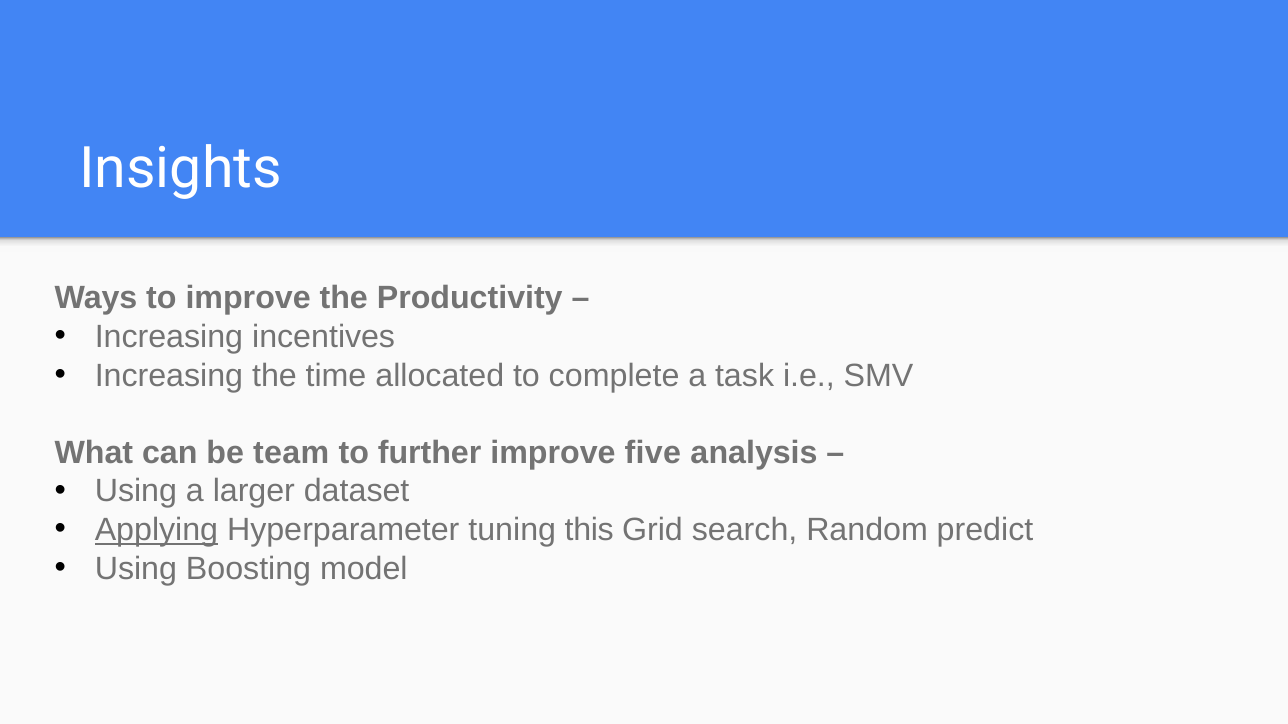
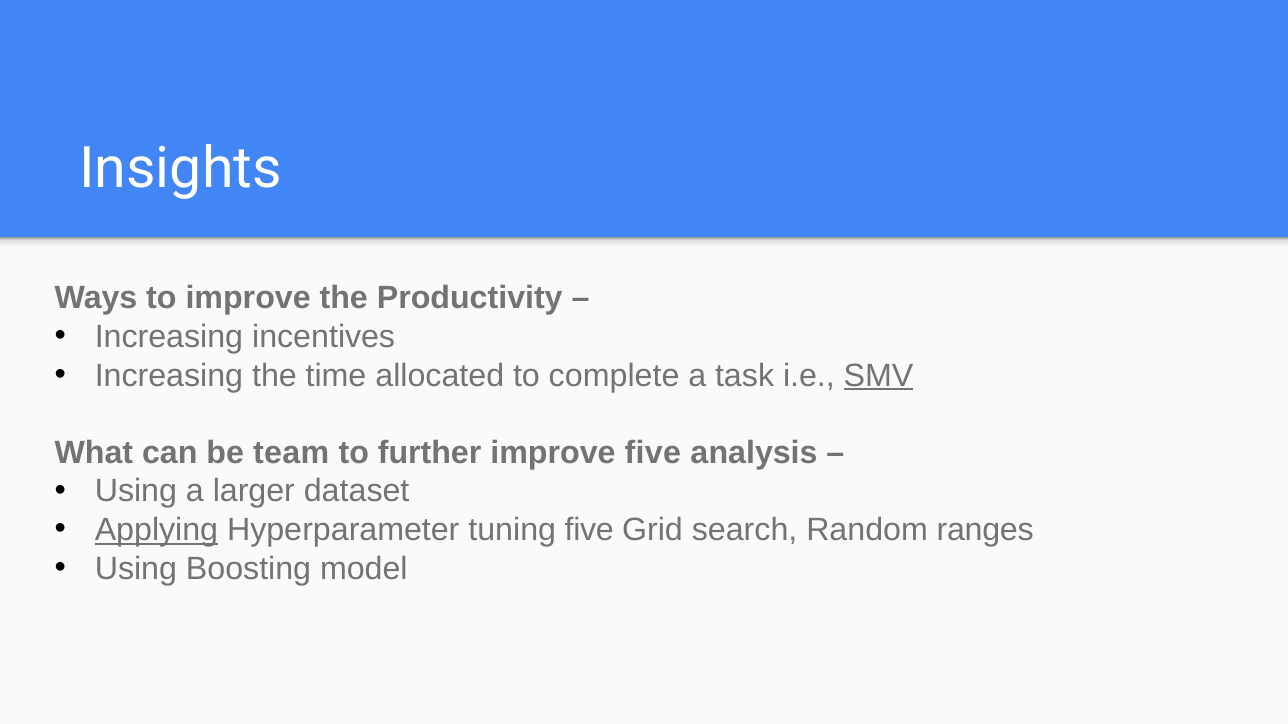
SMV underline: none -> present
tuning this: this -> five
predict: predict -> ranges
